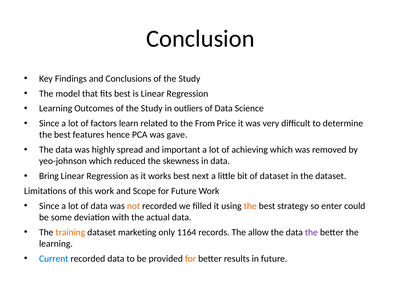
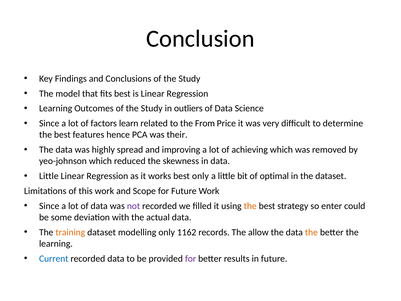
gave: gave -> their
important: important -> improving
Bring at (49, 176): Bring -> Little
best next: next -> only
of dataset: dataset -> optimal
not colour: orange -> purple
marketing: marketing -> modelling
1164: 1164 -> 1162
the at (311, 232) colour: purple -> orange
for at (191, 258) colour: orange -> purple
